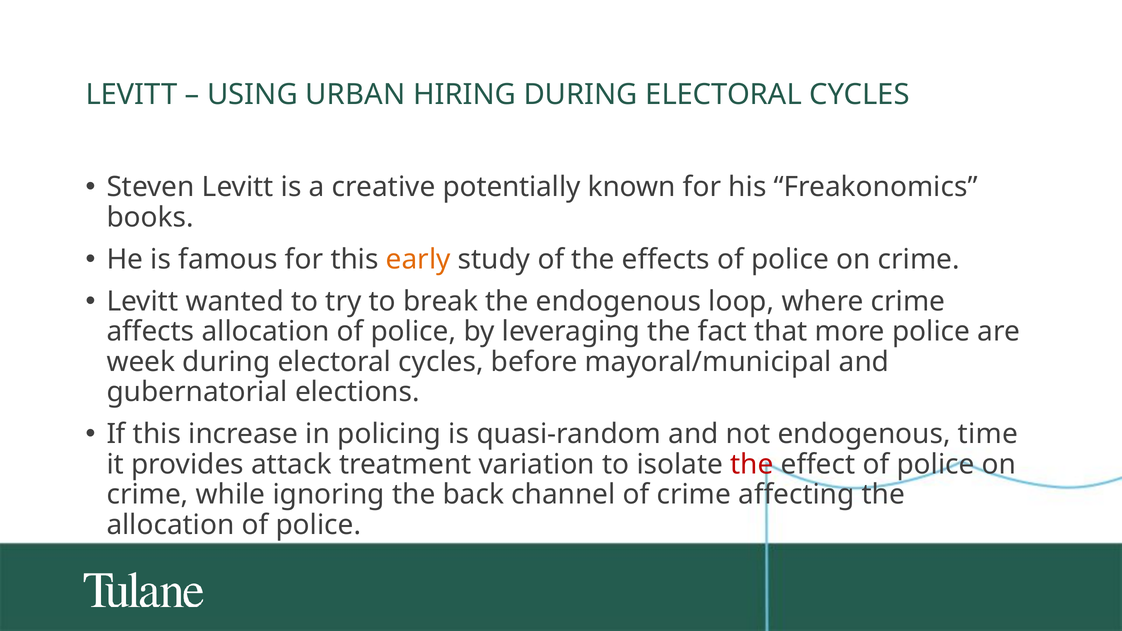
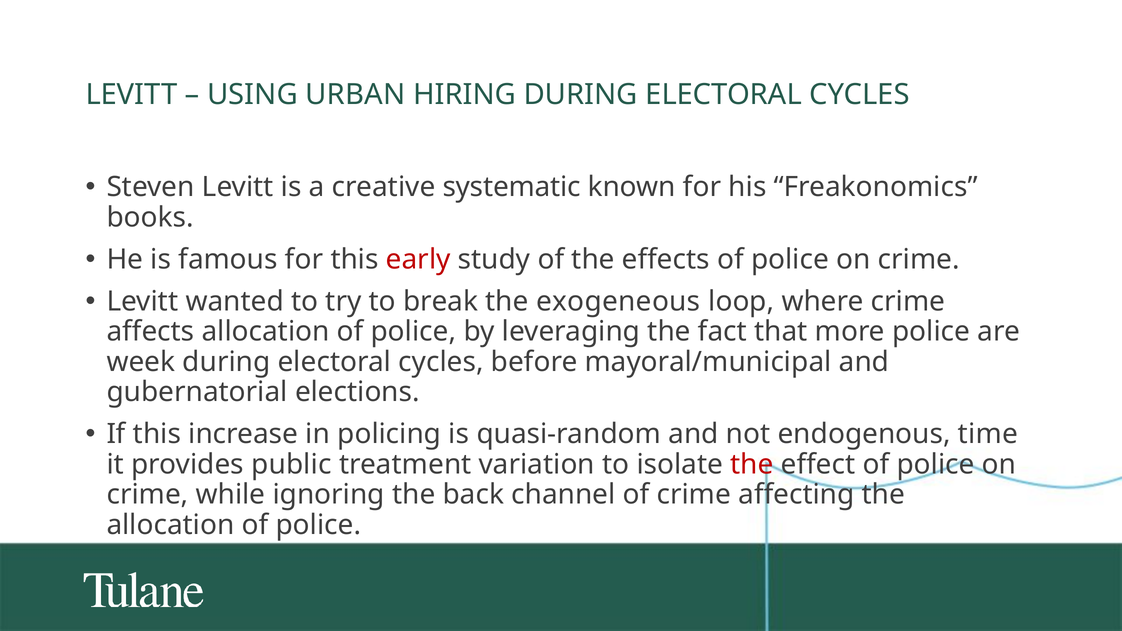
potentially: potentially -> systematic
early colour: orange -> red
the endogenous: endogenous -> exogeneous
attack: attack -> public
